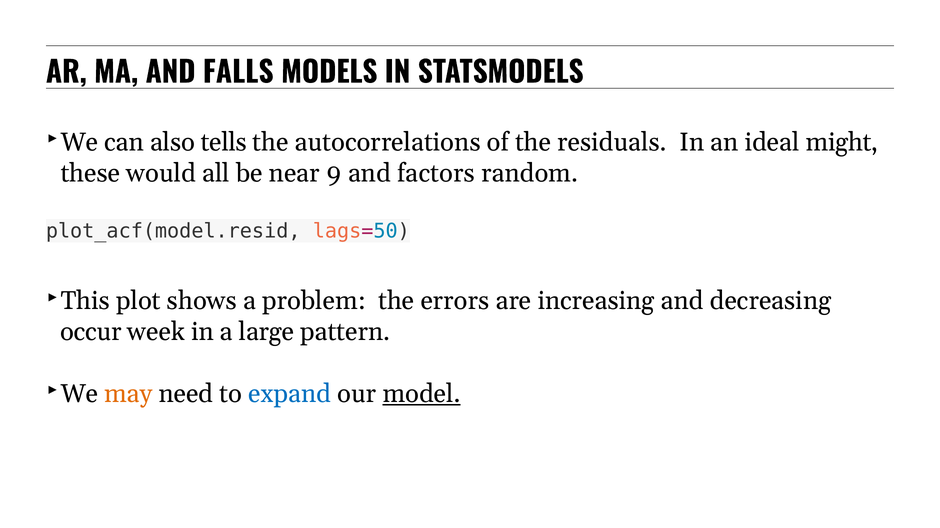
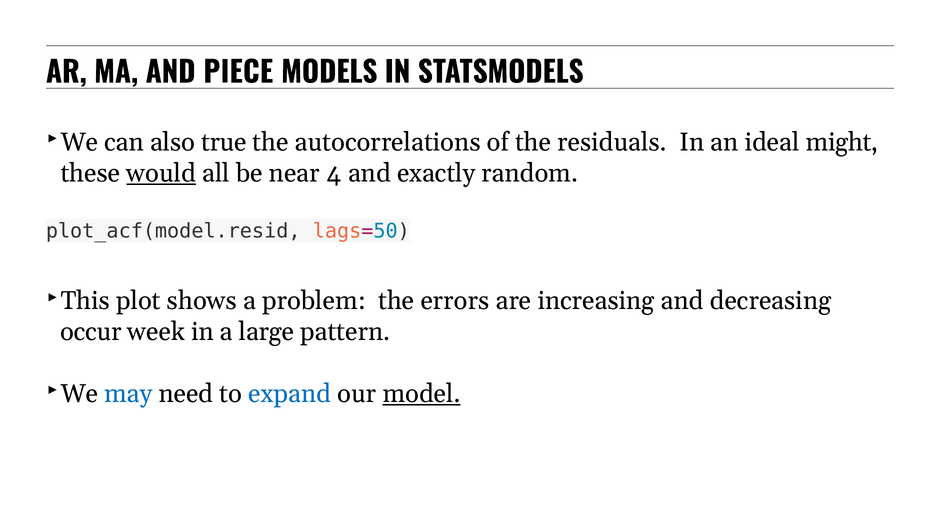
FALLS: FALLS -> PIECE
tells: tells -> true
would underline: none -> present
9: 9 -> 4
factors: factors -> exactly
may colour: orange -> blue
